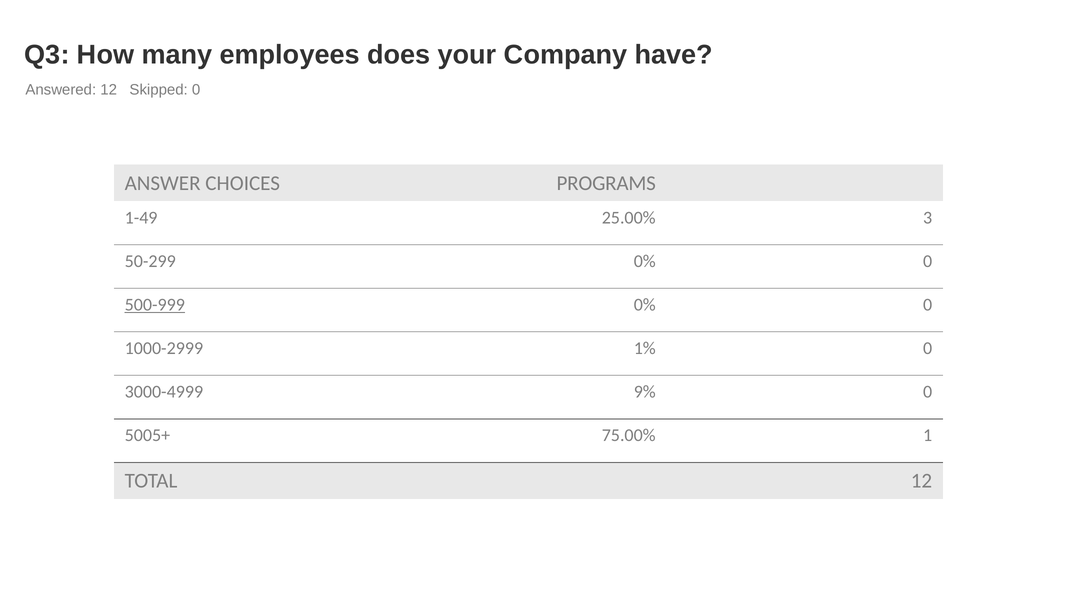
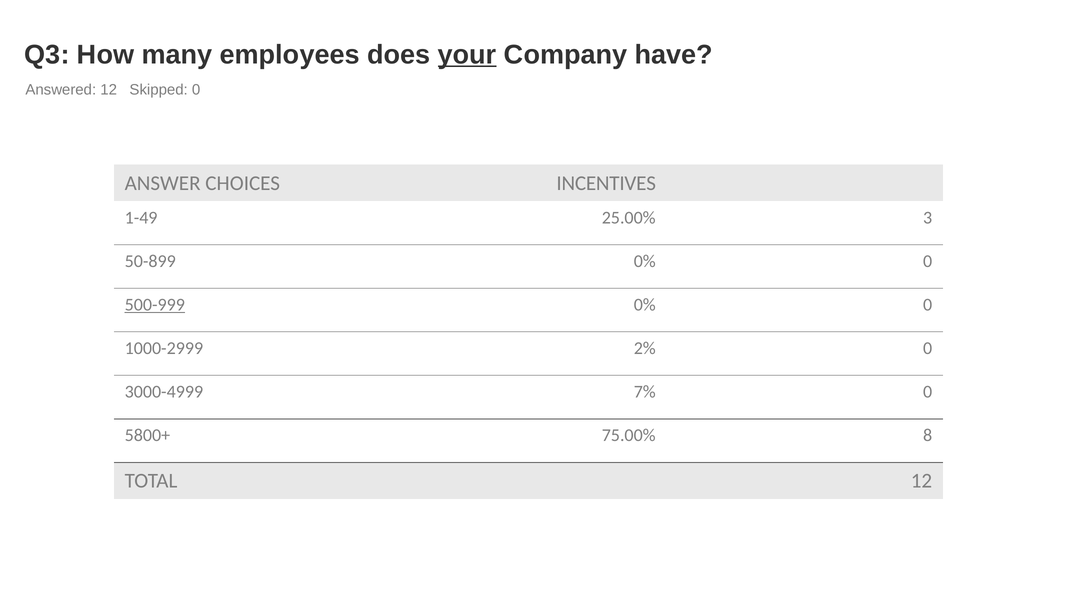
your underline: none -> present
PROGRAMS: PROGRAMS -> INCENTIVES
50-299: 50-299 -> 50-899
1%: 1% -> 2%
9%: 9% -> 7%
5005+: 5005+ -> 5800+
1: 1 -> 8
